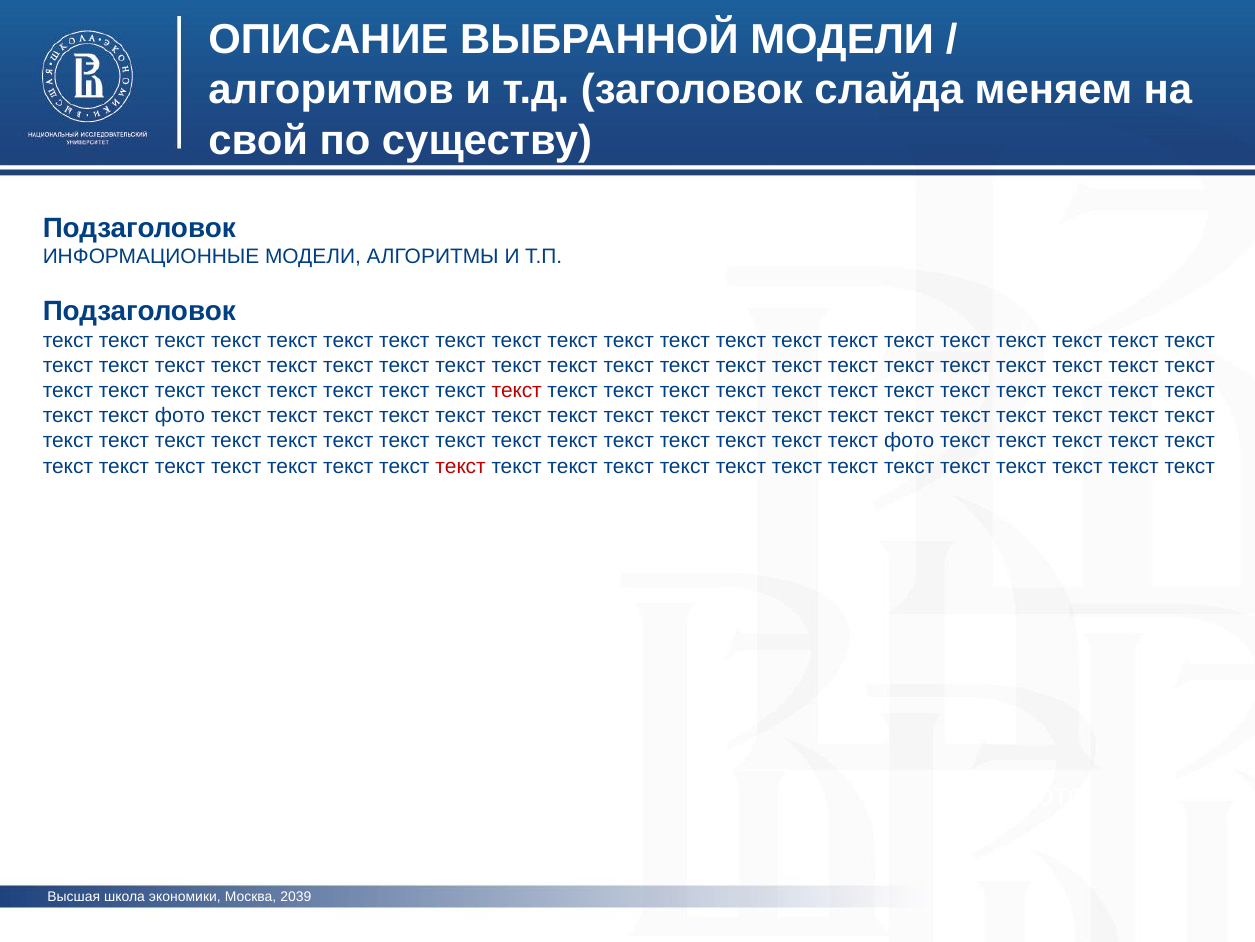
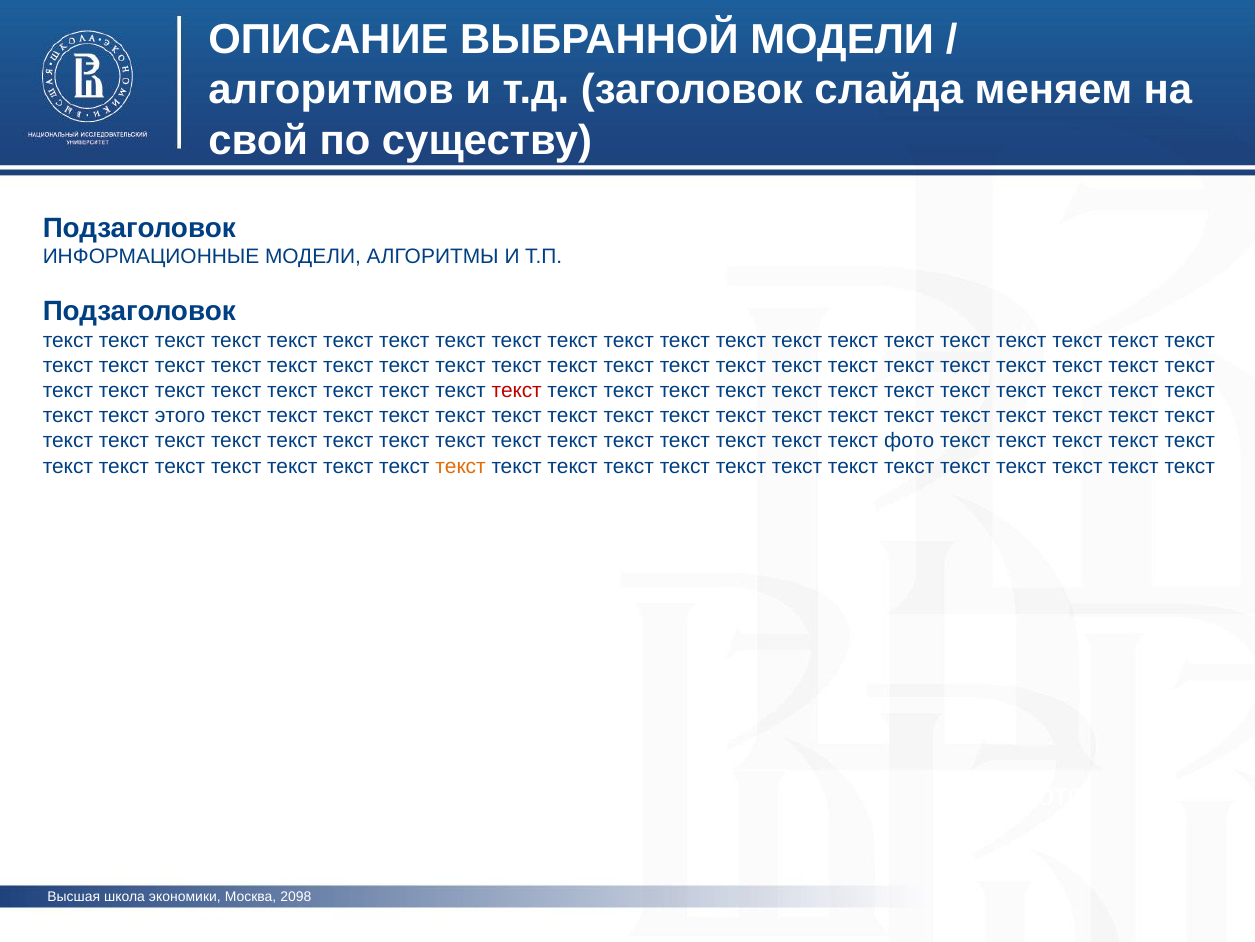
фото at (180, 416): фото -> этого
текст at (461, 466) colour: red -> orange
2039: 2039 -> 2098
